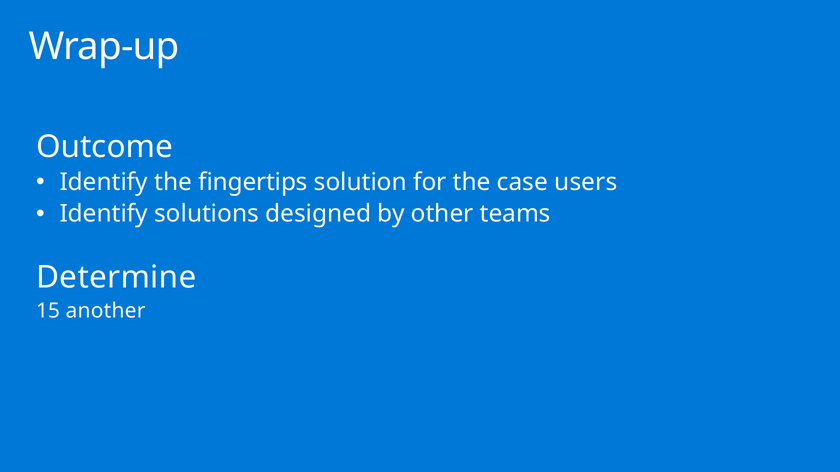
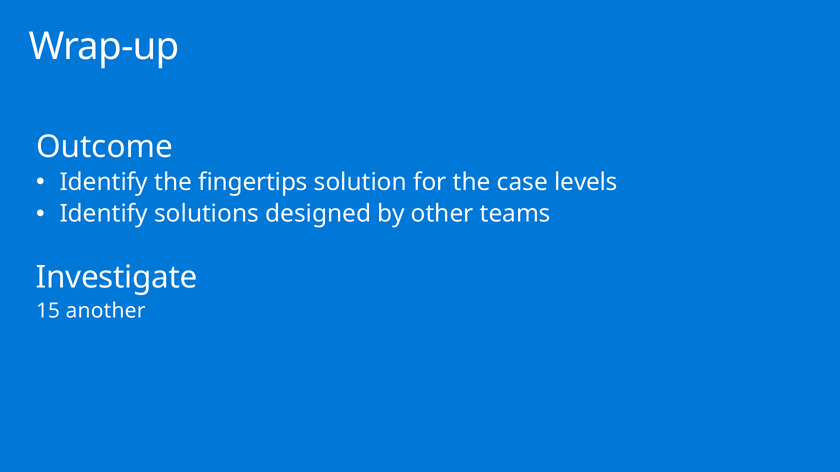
users: users -> levels
Determine: Determine -> Investigate
